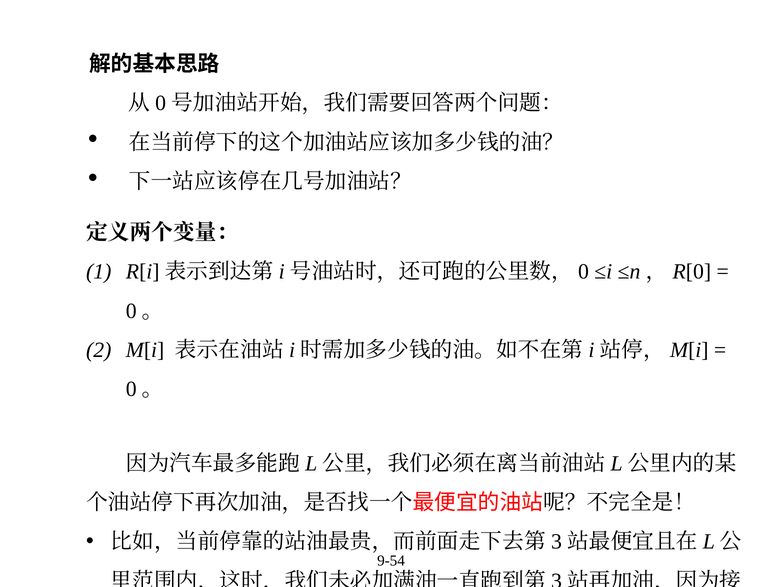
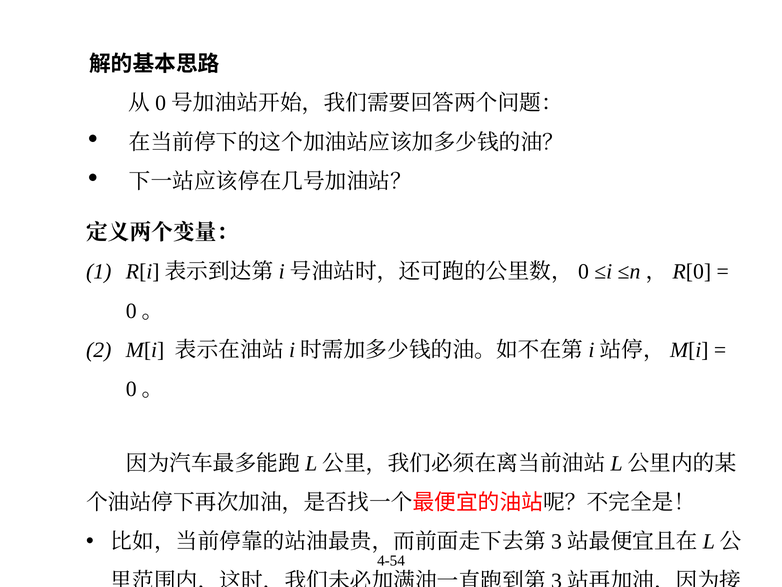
9-54: 9-54 -> 4-54
